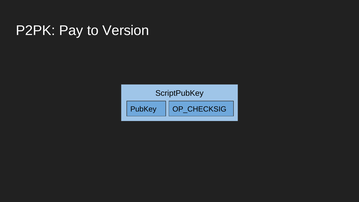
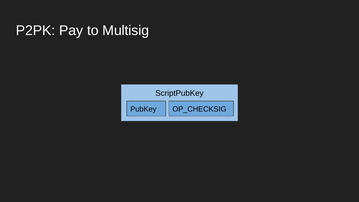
Version: Version -> Multisig
